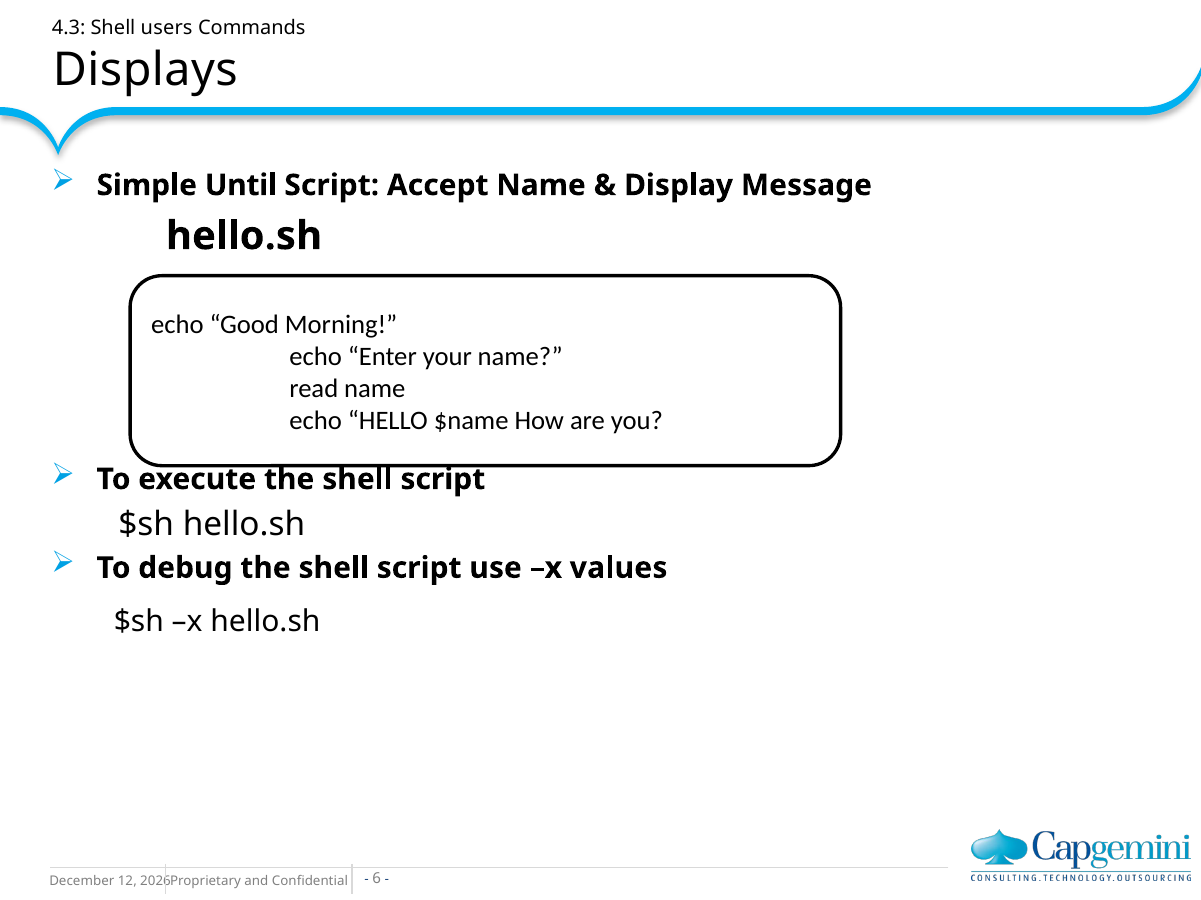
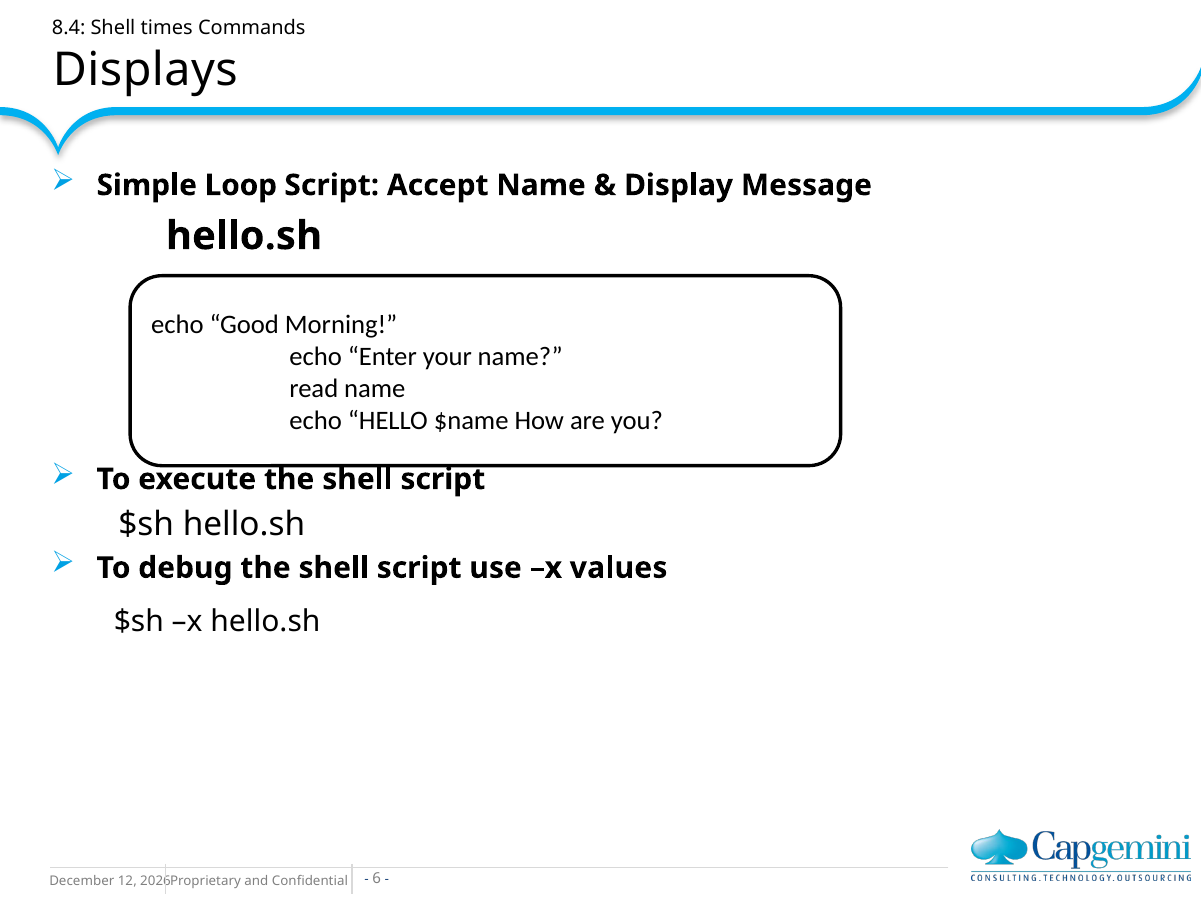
4.3: 4.3 -> 8.4
users: users -> times
Until: Until -> Loop
